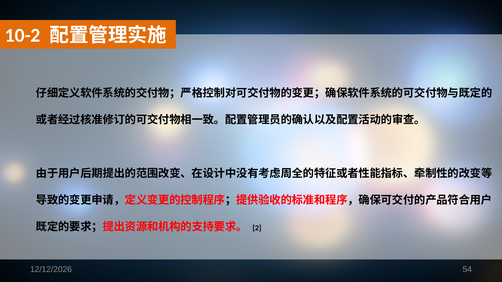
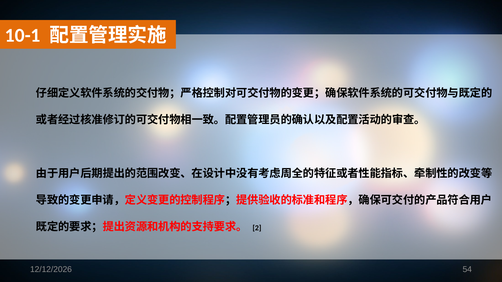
10-2: 10-2 -> 10-1
